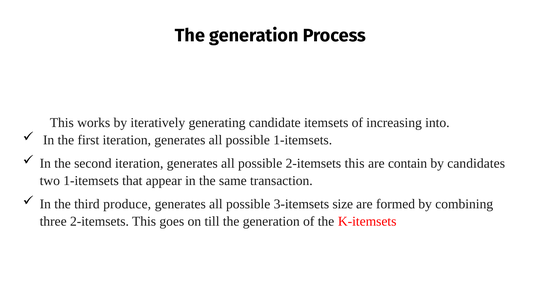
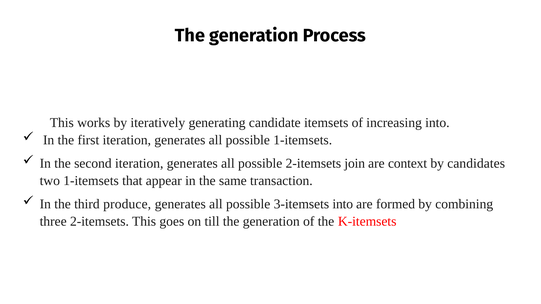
possible 2-itemsets this: this -> join
contain: contain -> context
3-itemsets size: size -> into
